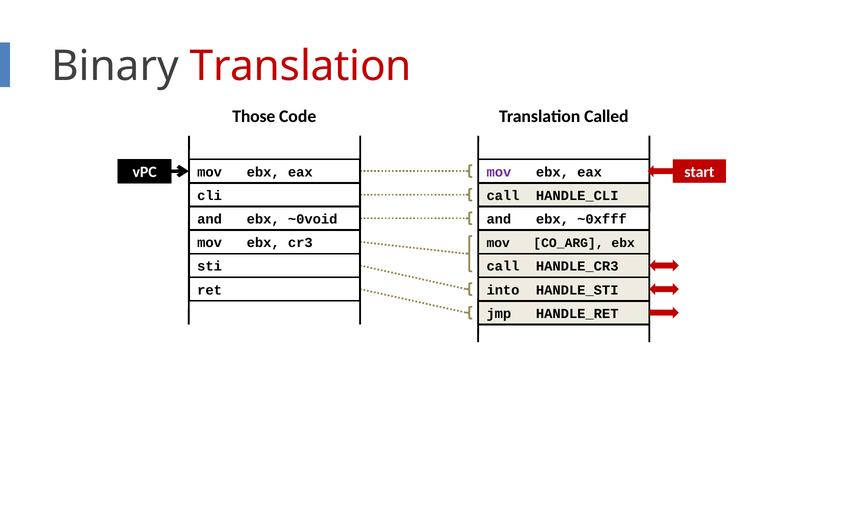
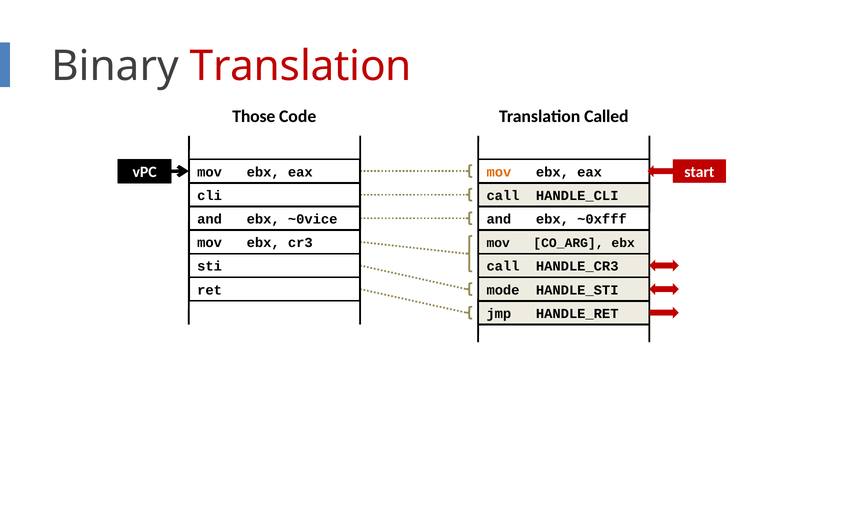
mov at (499, 172) colour: purple -> orange
~0void: ~0void -> ~0vice
into: into -> mode
